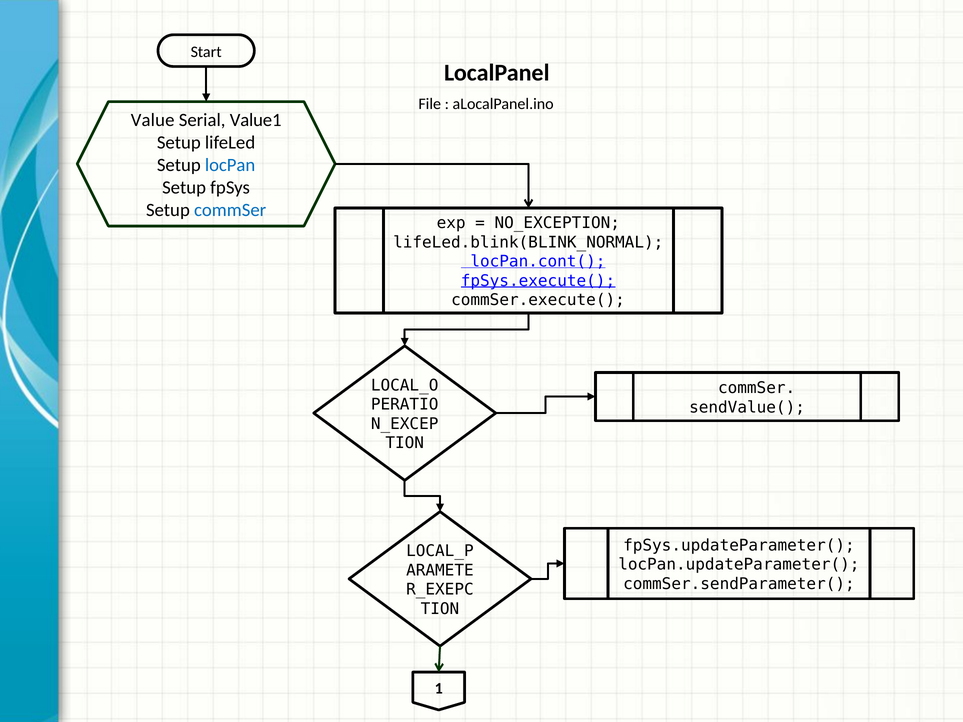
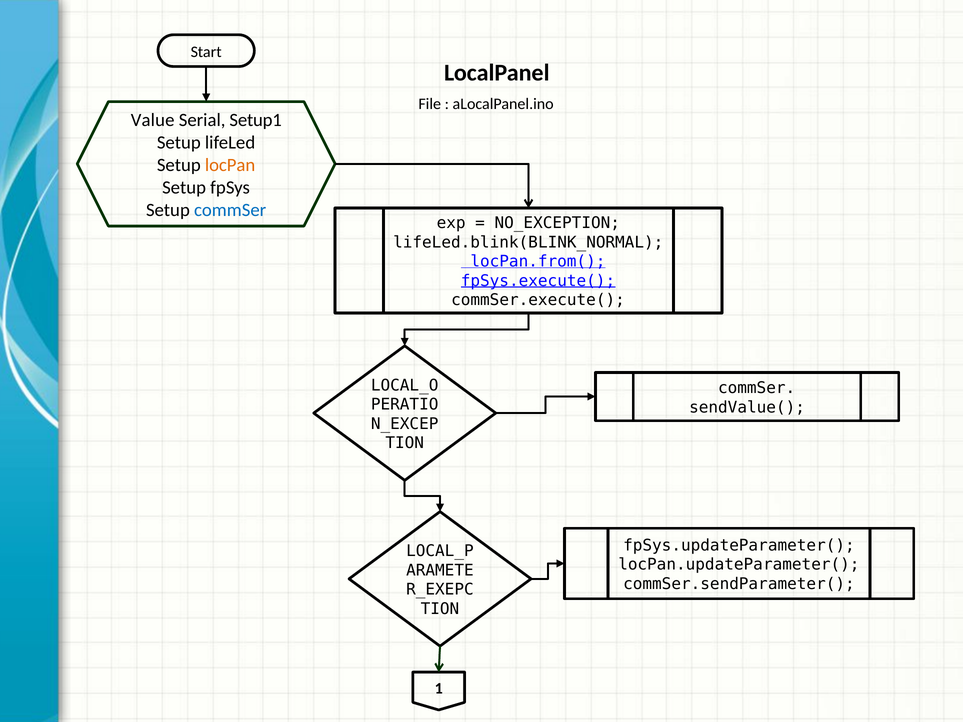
Value1: Value1 -> Setup1
locPan colour: blue -> orange
locPan.cont(: locPan.cont( -> locPan.from(
